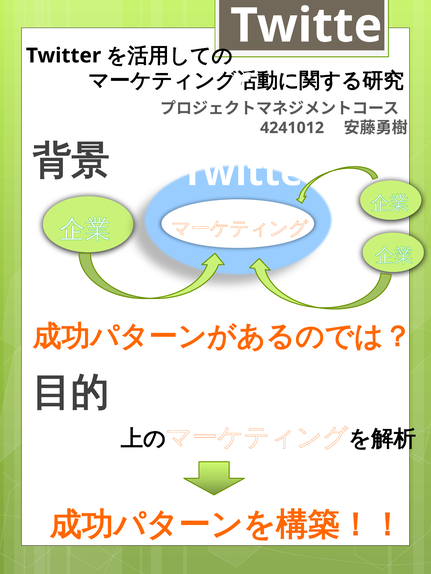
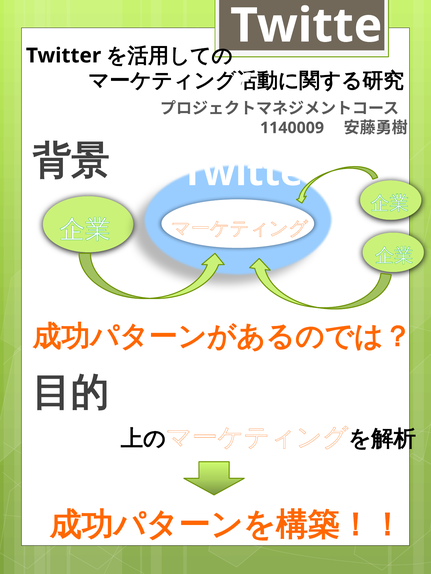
4241012: 4241012 -> 1140009
